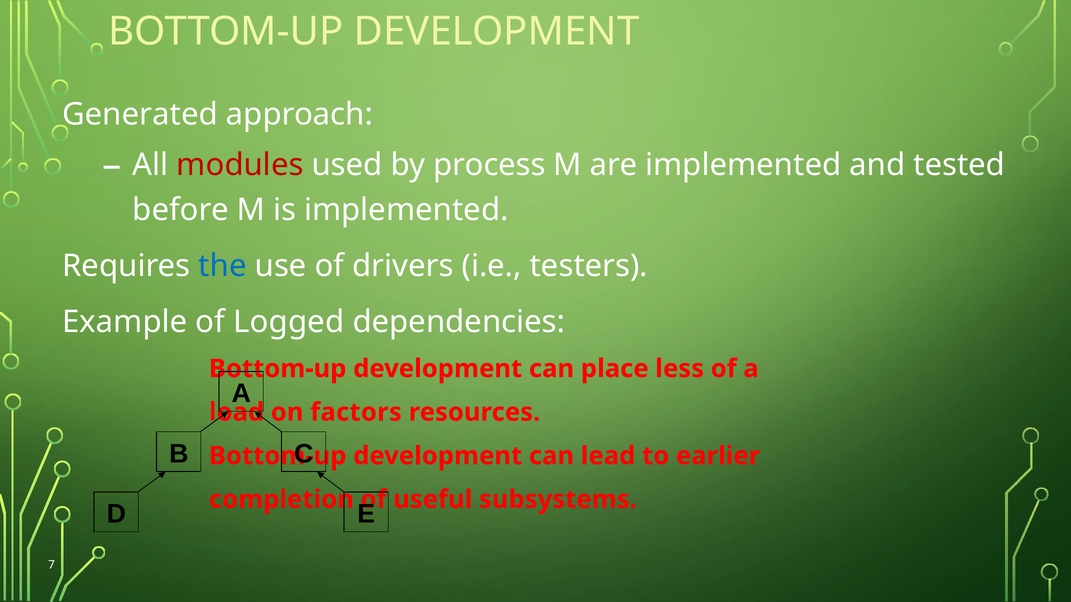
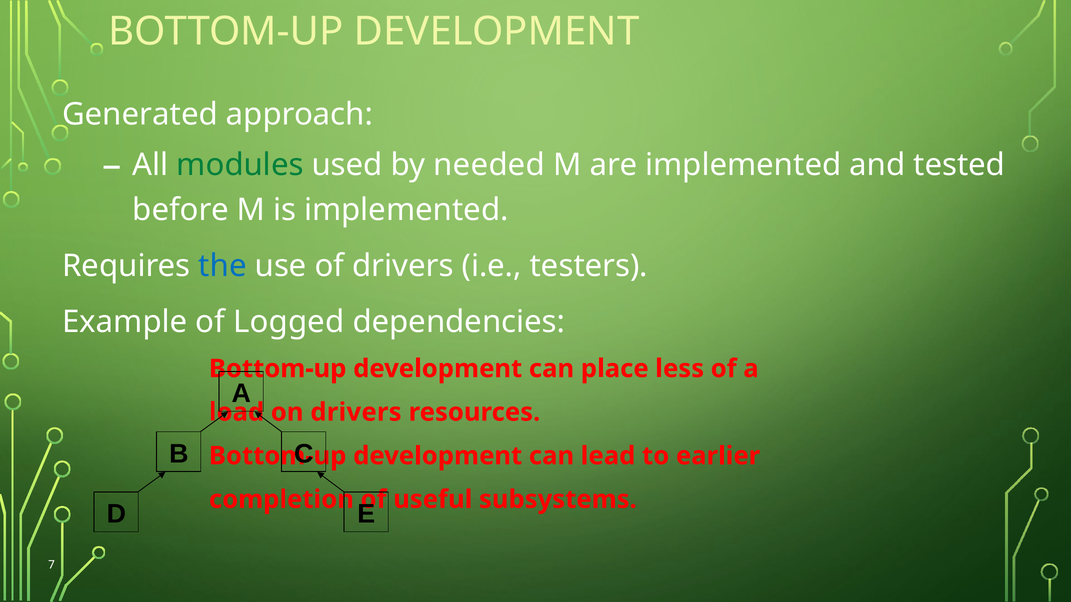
modules colour: red -> green
process: process -> needed
on factors: factors -> drivers
